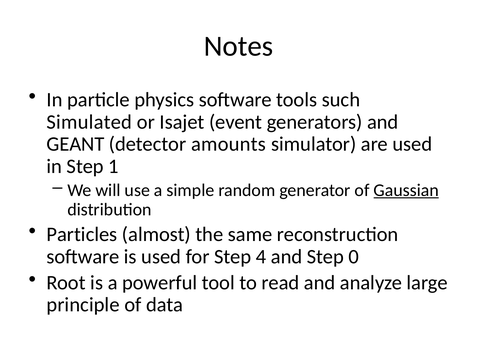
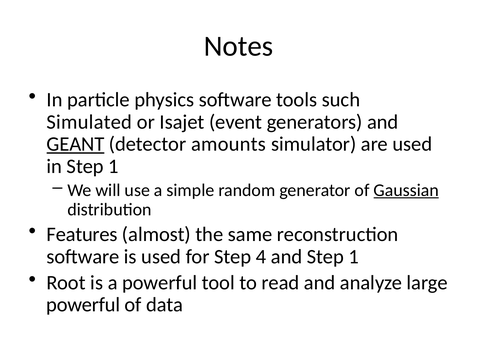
GEANT underline: none -> present
Particles: Particles -> Features
and Step 0: 0 -> 1
principle at (83, 305): principle -> powerful
